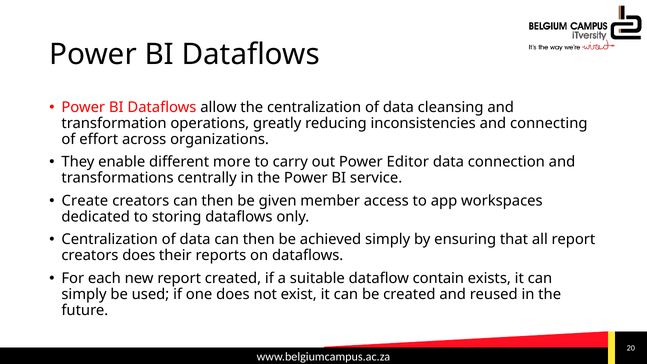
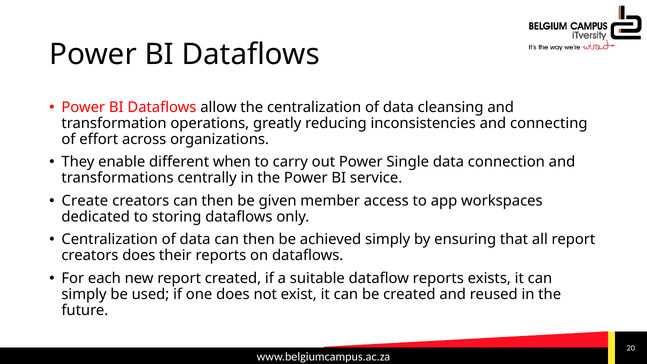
more: more -> when
Editor: Editor -> Single
dataflow contain: contain -> reports
